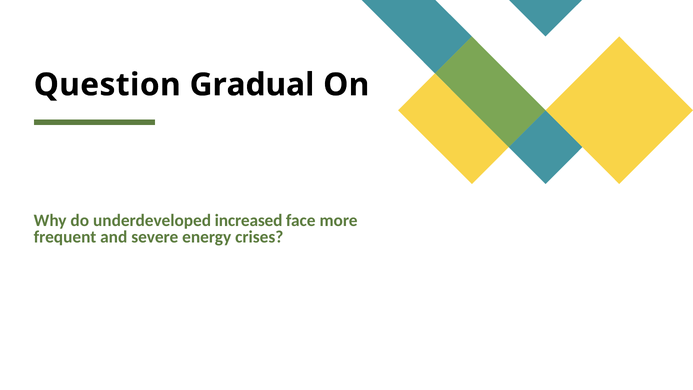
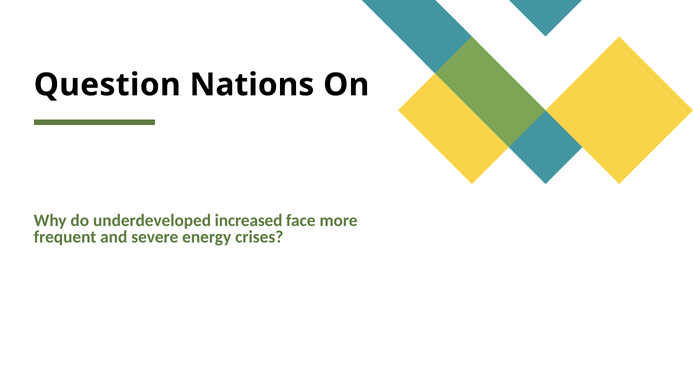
Gradual: Gradual -> Nations
